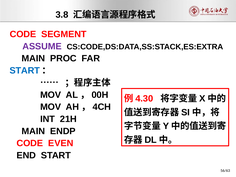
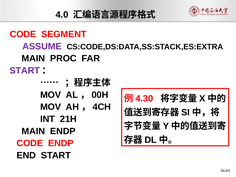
3.8: 3.8 -> 4.0
START at (25, 71) colour: blue -> purple
CODE EVEN: EVEN -> ENDP
